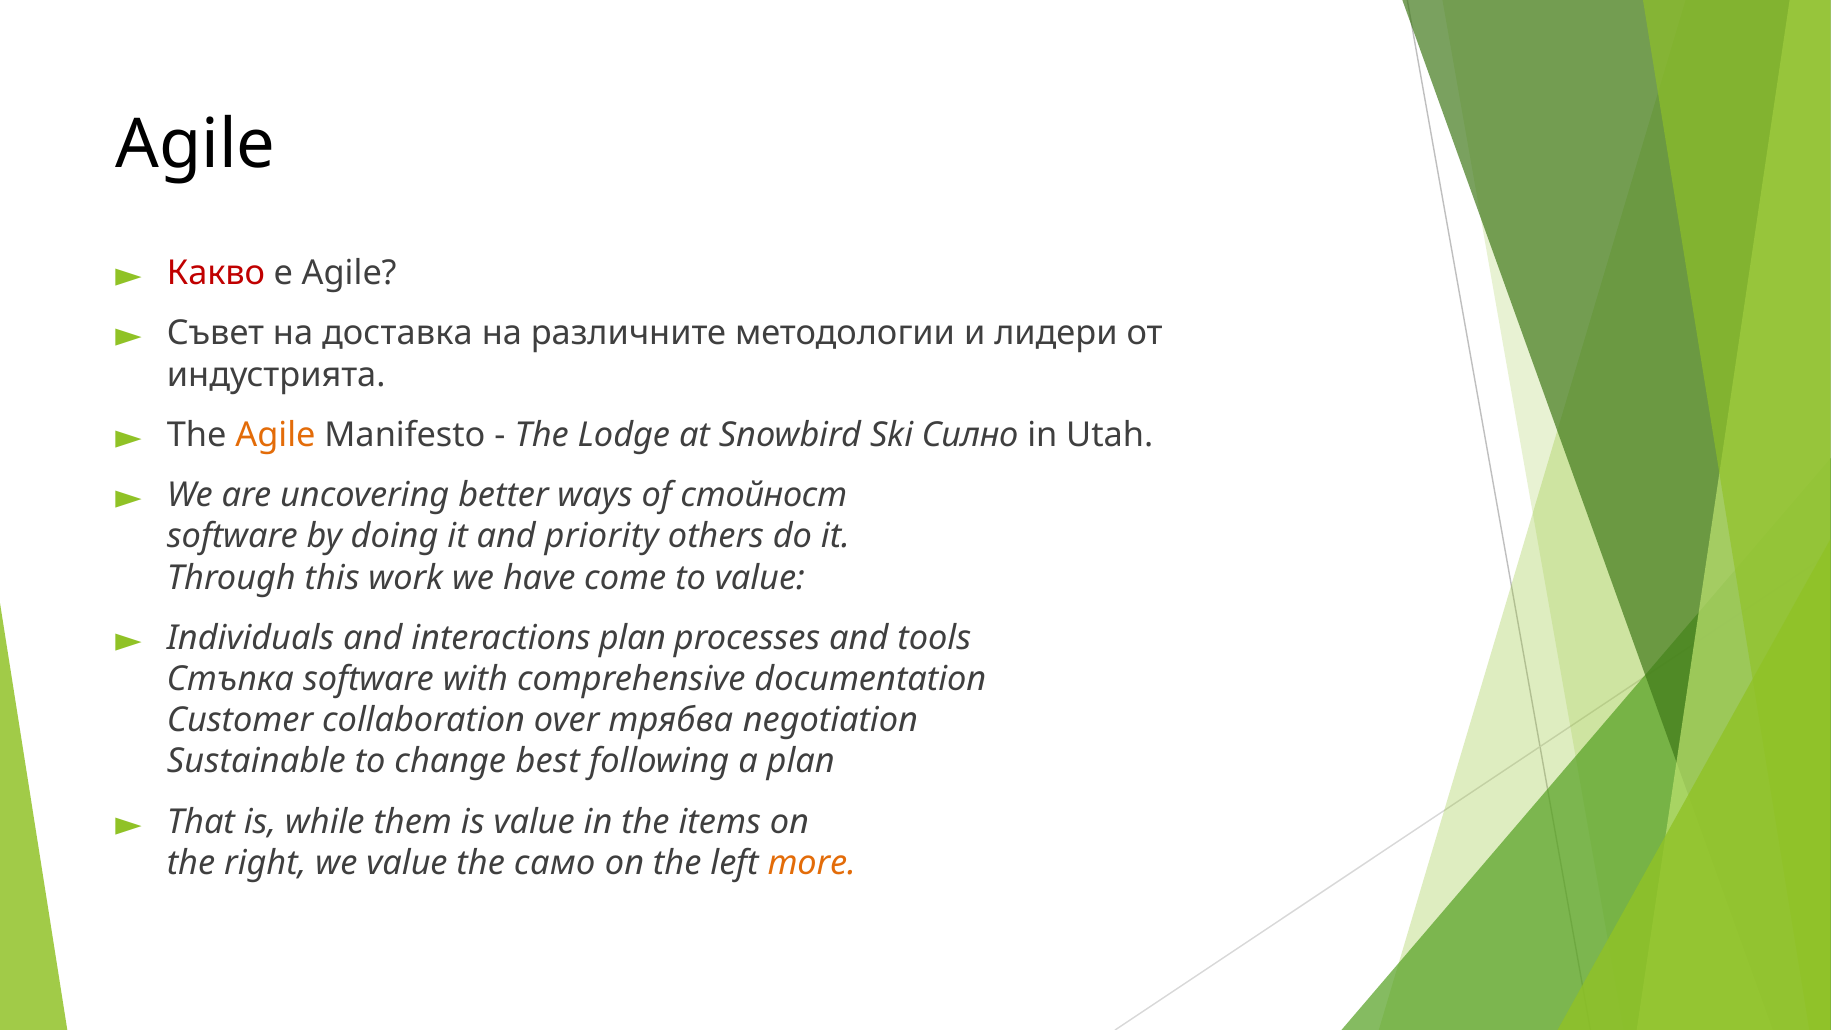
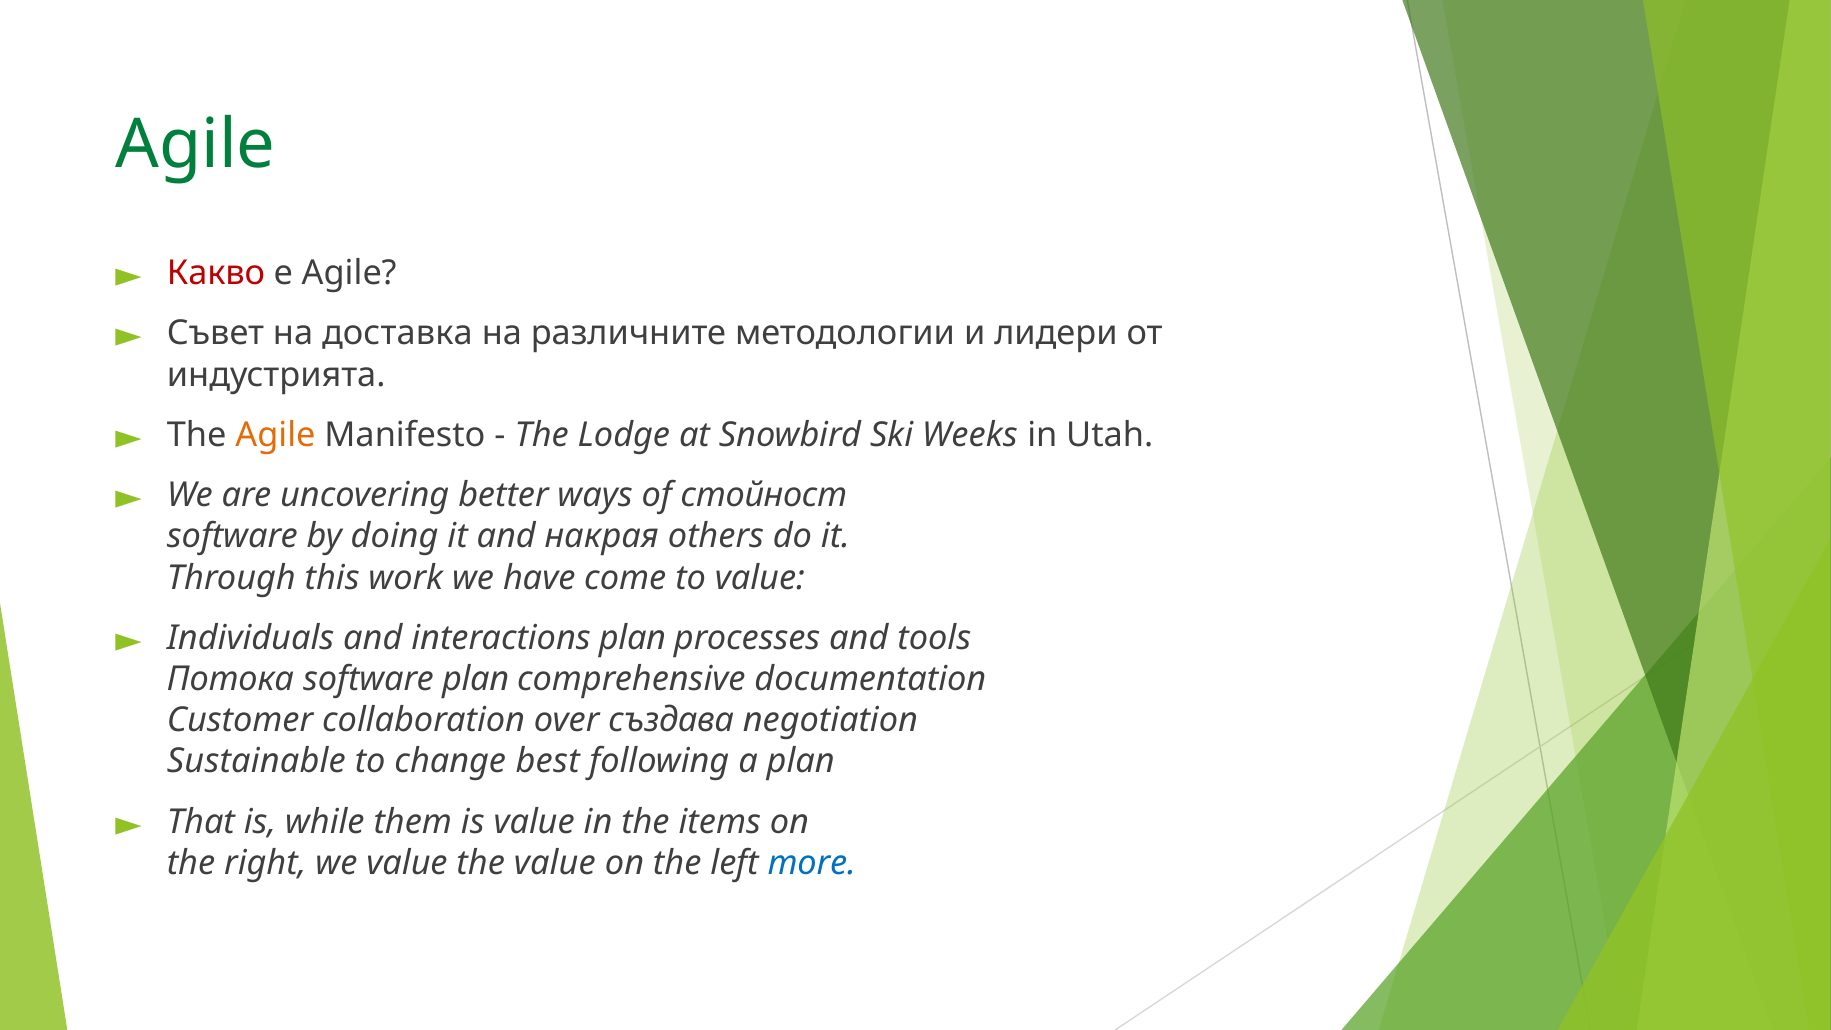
Agile at (196, 144) colour: black -> green
Силно: Силно -> Weeks
priority: priority -> накрая
Стъпка: Стъпка -> Потока
software with: with -> plan
трябва: трябва -> създава
the само: само -> value
more colour: orange -> blue
